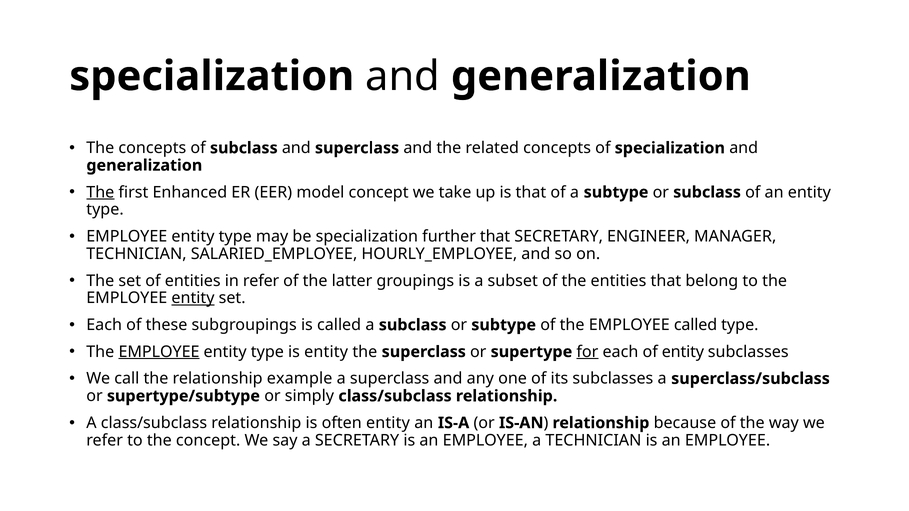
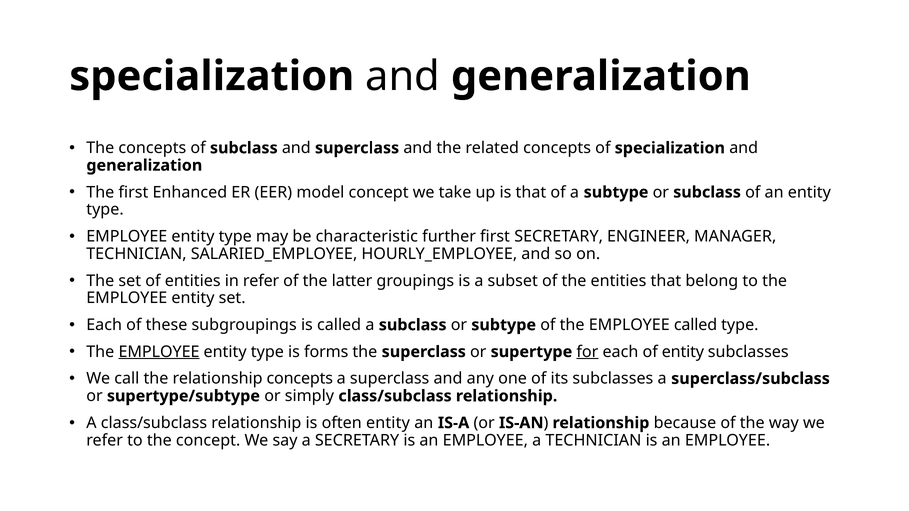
The at (100, 192) underline: present -> none
be specialization: specialization -> characteristic
further that: that -> first
entity at (193, 298) underline: present -> none
is entity: entity -> forms
relationship example: example -> concepts
